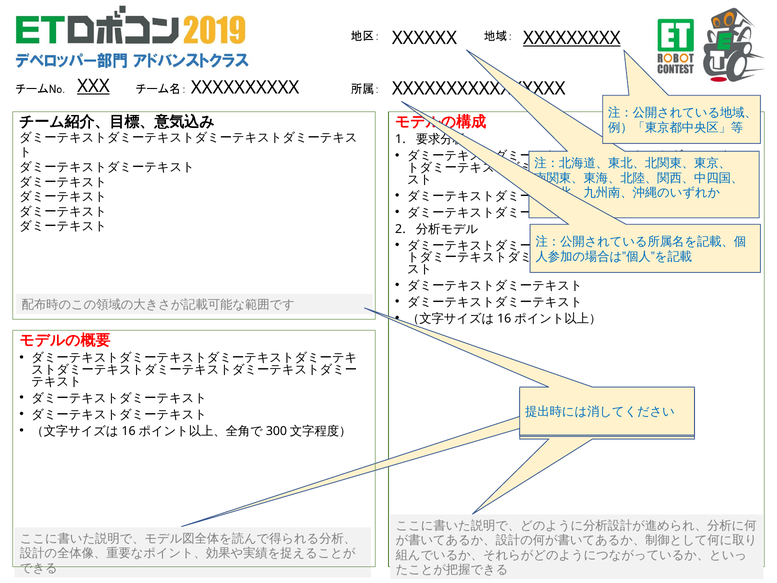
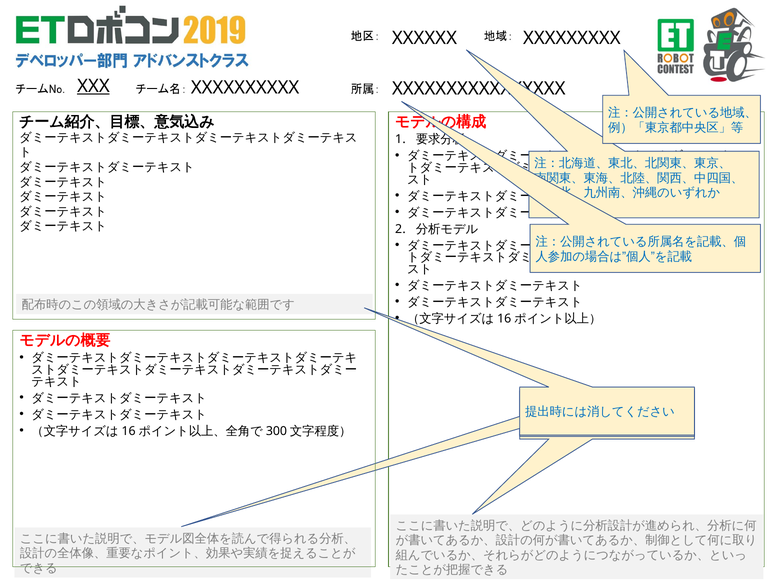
XXXXXXXXX underline: present -> none
